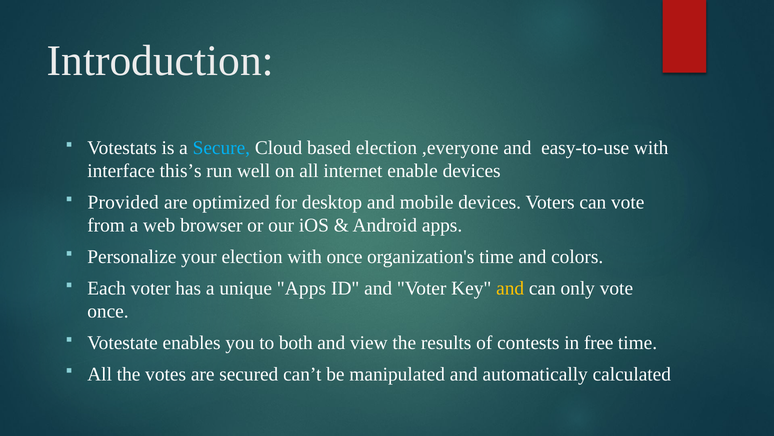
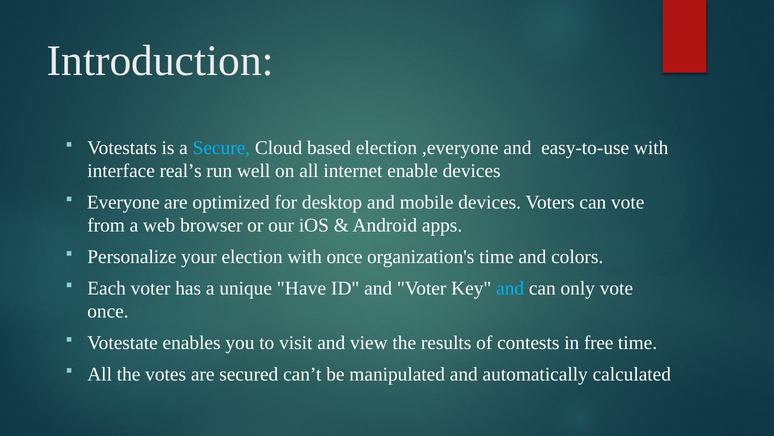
this’s: this’s -> real’s
Provided: Provided -> Everyone
unique Apps: Apps -> Have
and at (510, 288) colour: yellow -> light blue
both: both -> visit
